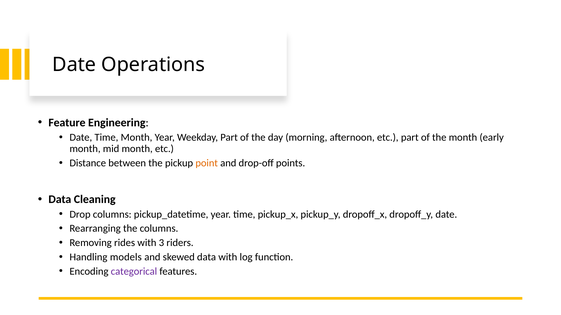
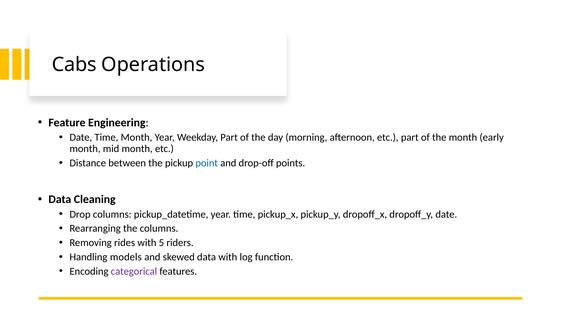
Date at (74, 65): Date -> Cabs
point colour: orange -> blue
3: 3 -> 5
